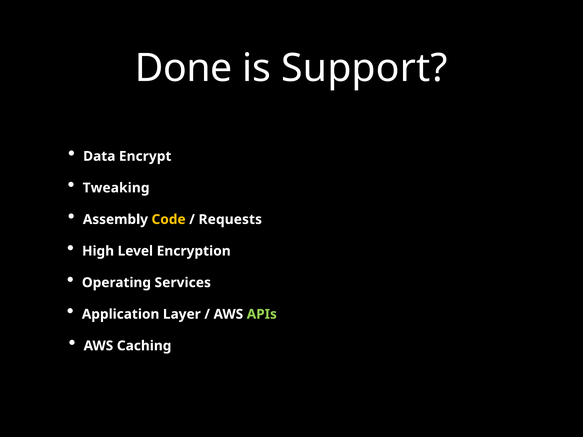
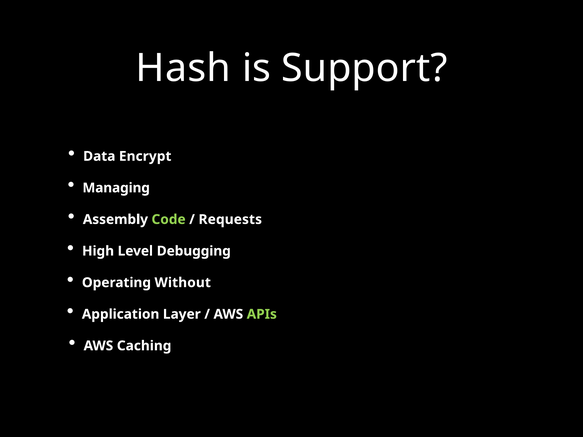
Done: Done -> Hash
Tweaking: Tweaking -> Managing
Code colour: yellow -> light green
Encryption: Encryption -> Debugging
Services: Services -> Without
